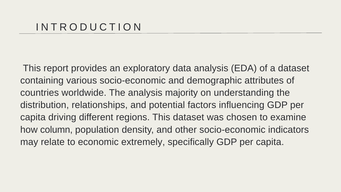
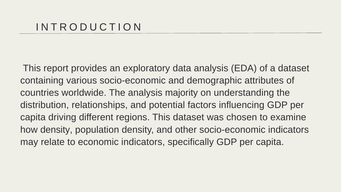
how column: column -> density
economic extremely: extremely -> indicators
